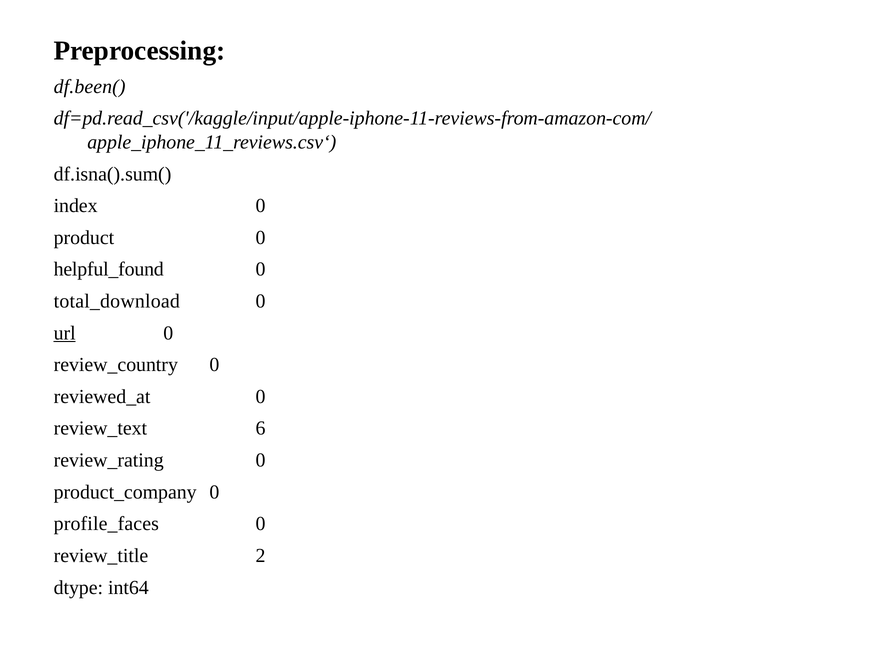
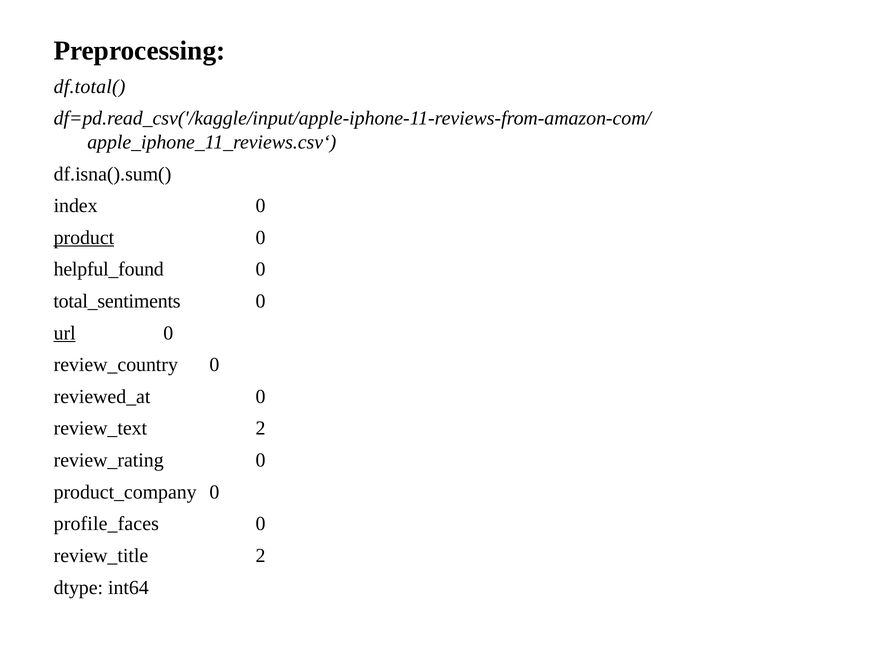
df.been(: df.been( -> df.total(
product underline: none -> present
total_download: total_download -> total_sentiments
review_text 6: 6 -> 2
